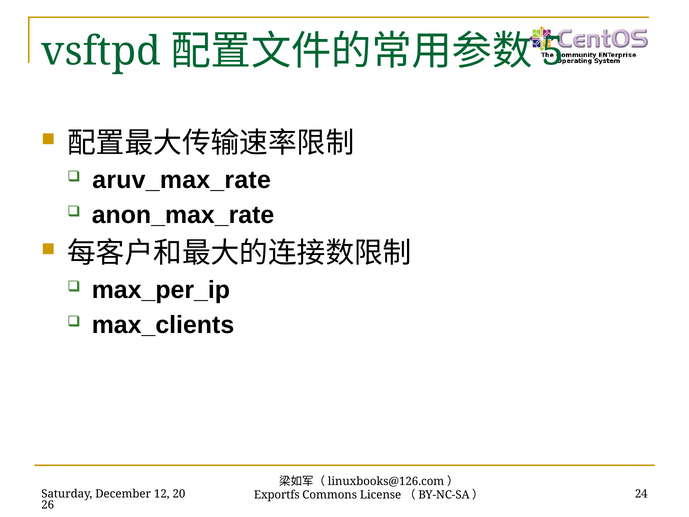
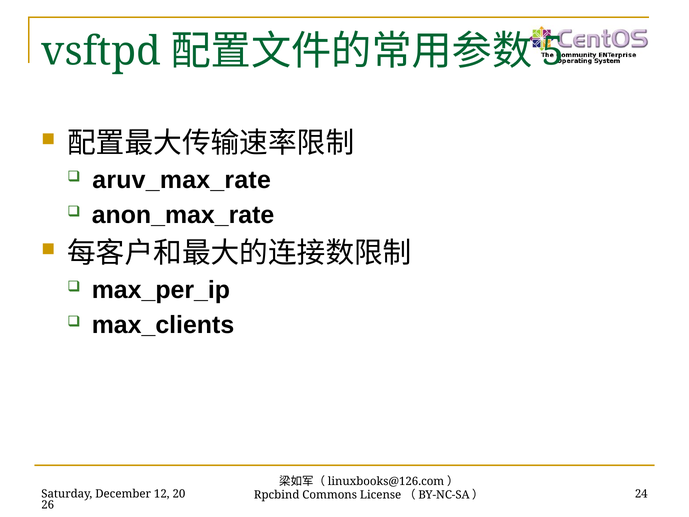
Exportfs: Exportfs -> Rpcbind
